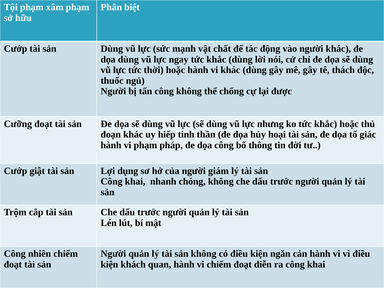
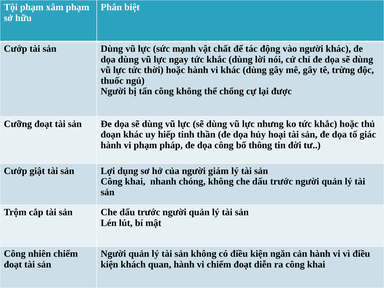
thách: thách -> trừng
